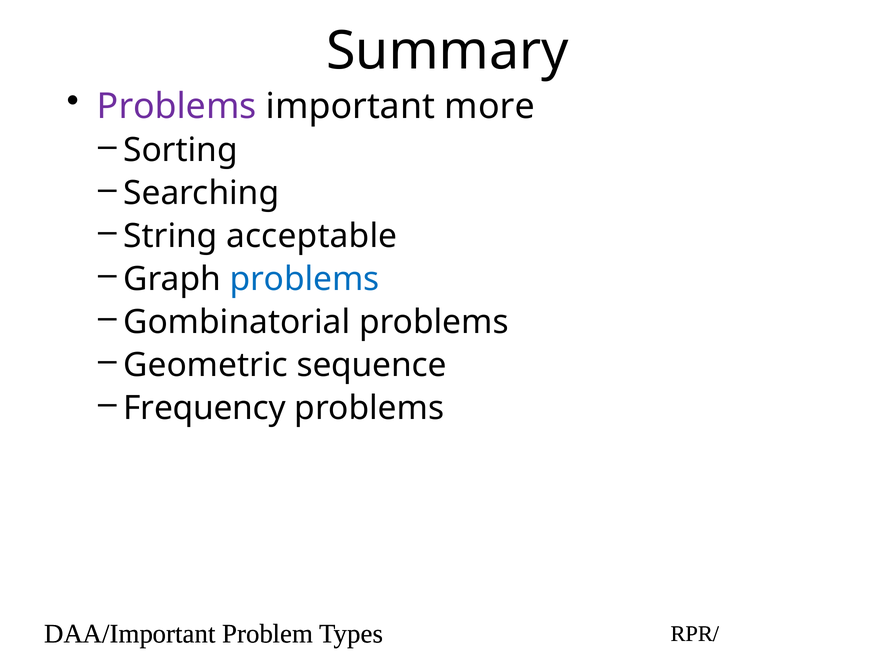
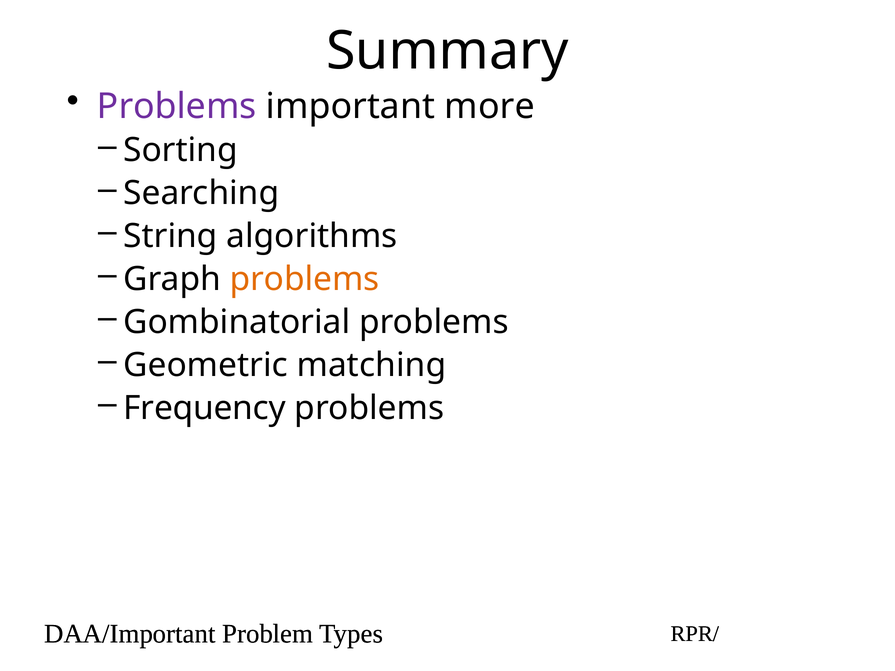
acceptable: acceptable -> algorithms
problems at (305, 279) colour: blue -> orange
sequence: sequence -> matching
